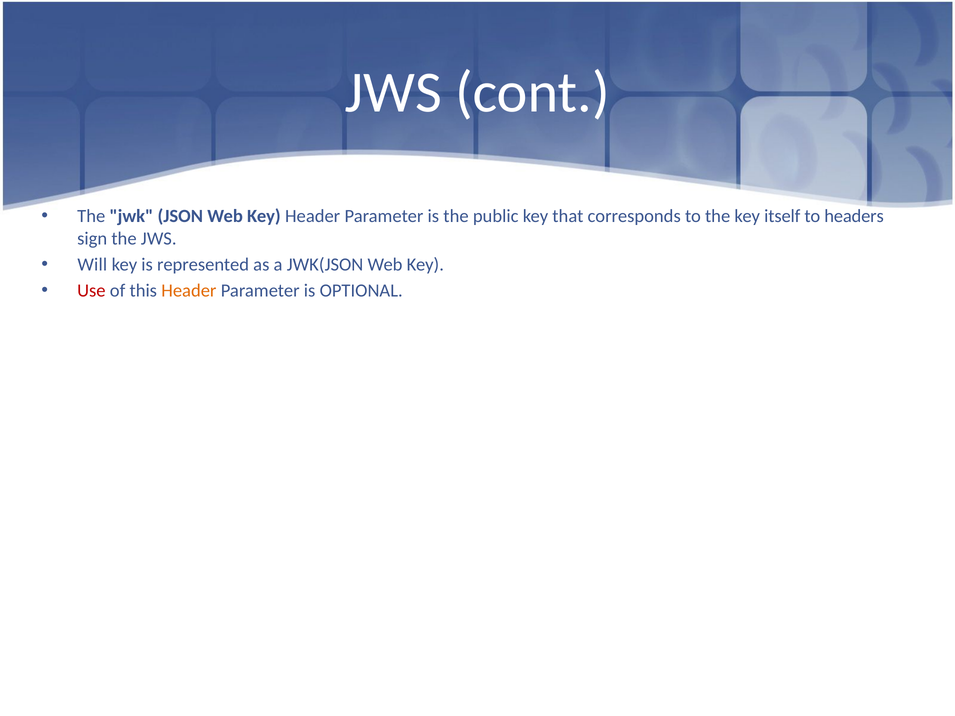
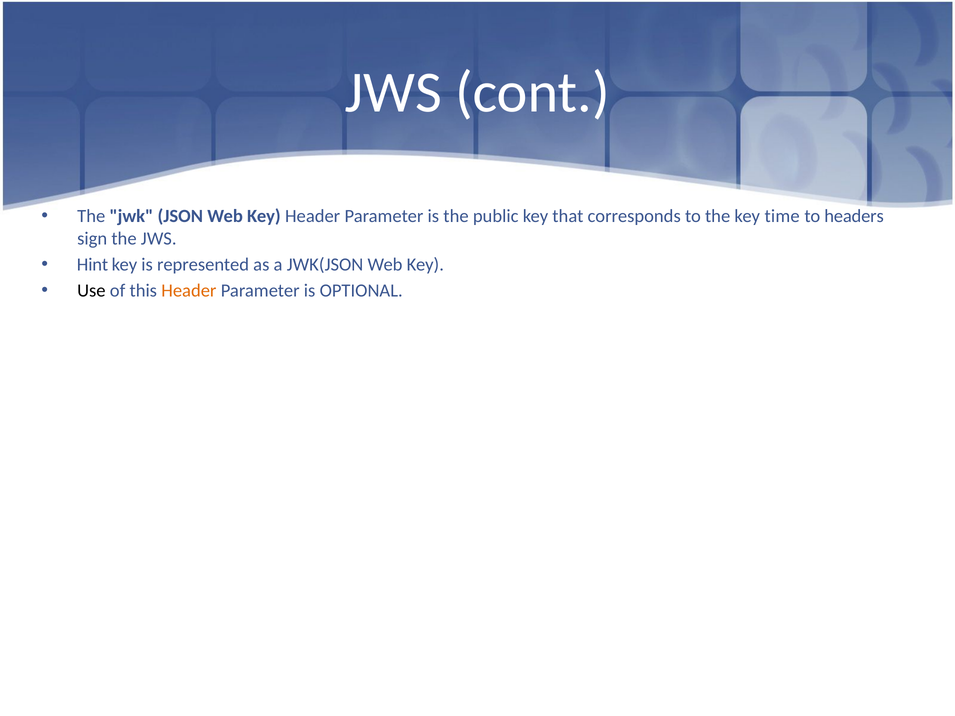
itself: itself -> time
Will: Will -> Hint
Use colour: red -> black
